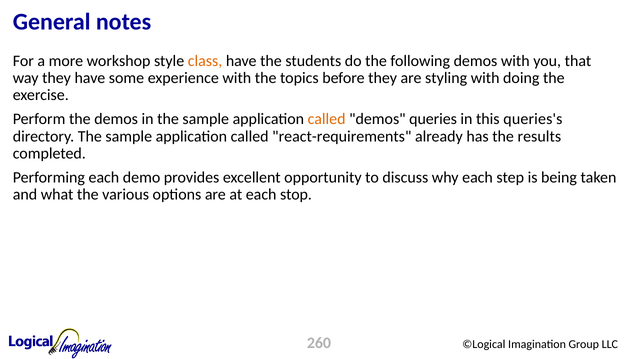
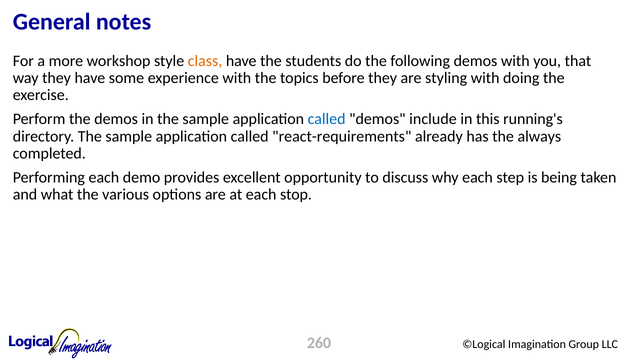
called at (327, 119) colour: orange -> blue
queries: queries -> include
queries's: queries's -> running's
results: results -> always
